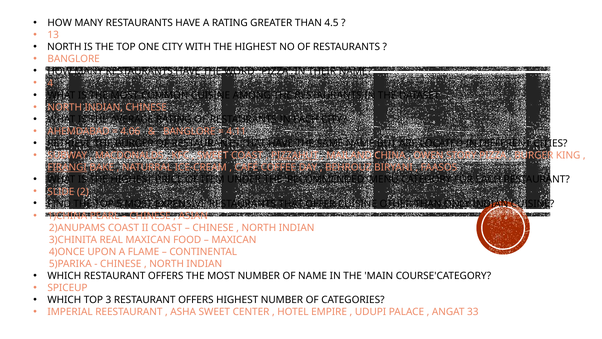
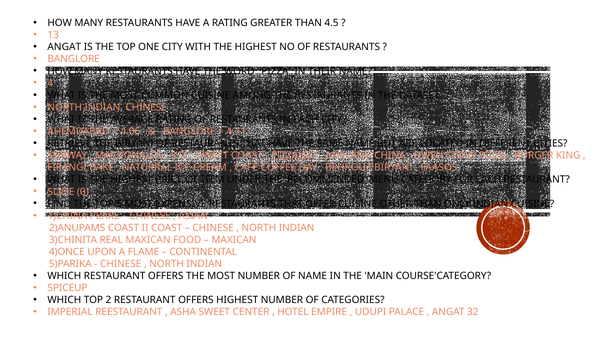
NORTH at (64, 47): NORTH -> ANGAT
THE BURGER: BURGER -> BIRYANI
FIRANGI underline: present -> none
2: 2 -> 0
3: 3 -> 2
33: 33 -> 32
